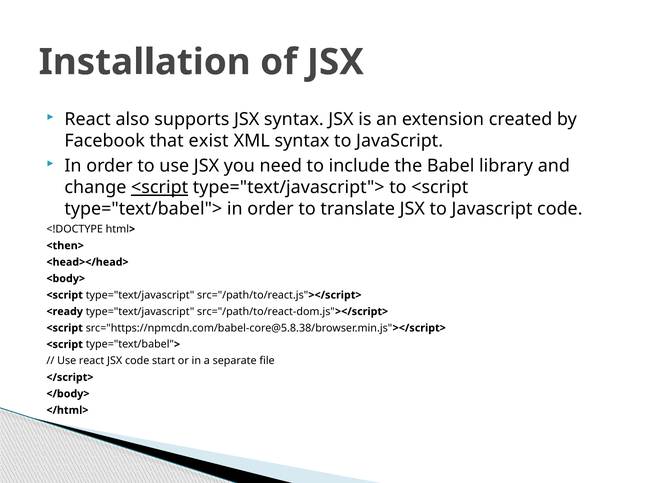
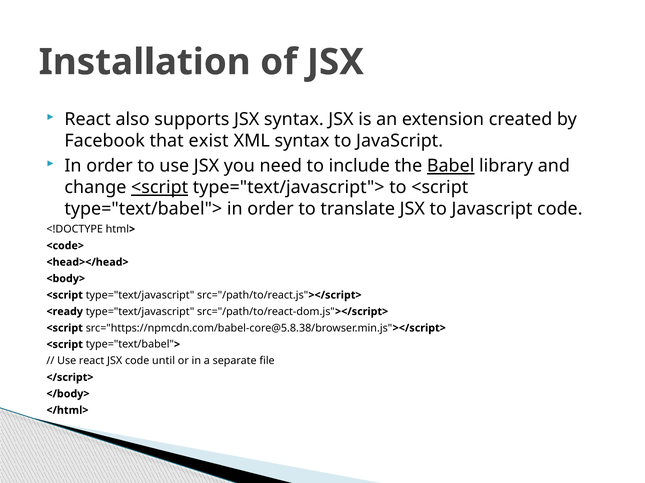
Babel underline: none -> present
<then>: <then> -> <code>
start: start -> until
